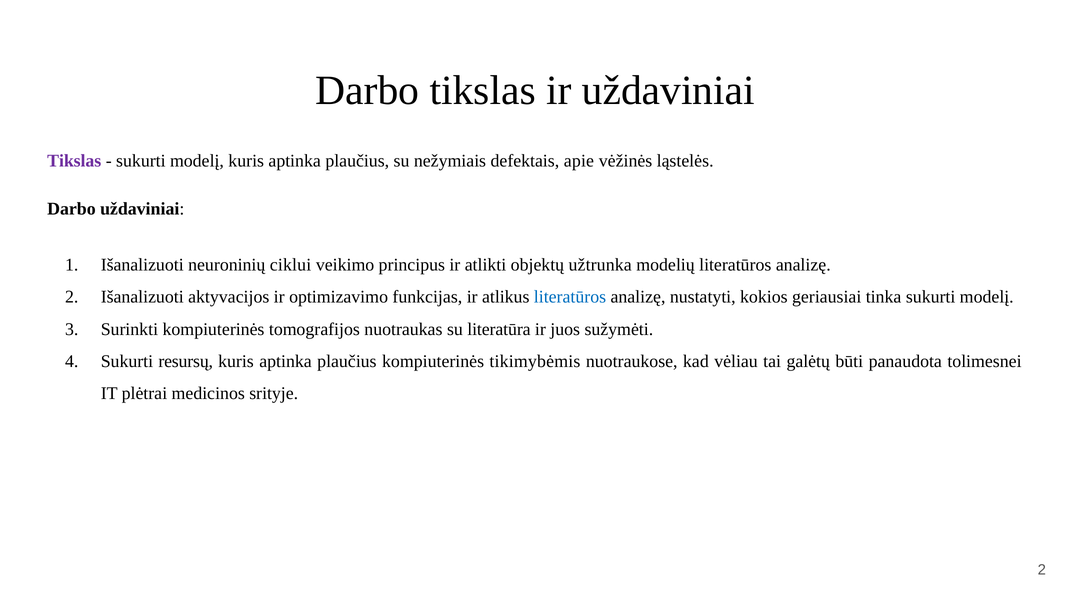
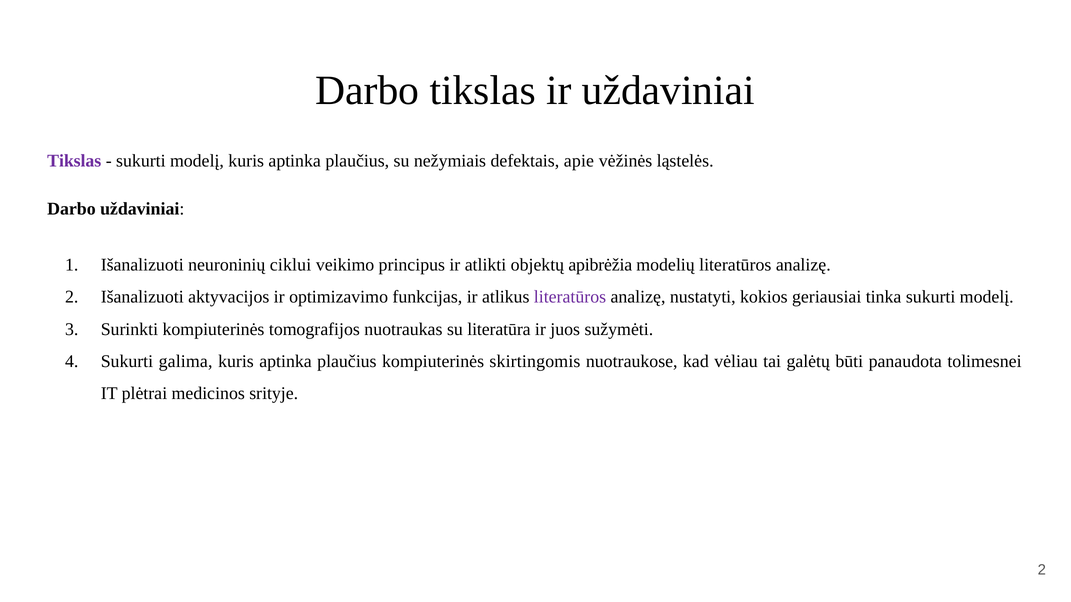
užtrunka: užtrunka -> apibrėžia
literatūros at (570, 297) colour: blue -> purple
resursų: resursų -> galima
tikimybėmis: tikimybėmis -> skirtingomis
